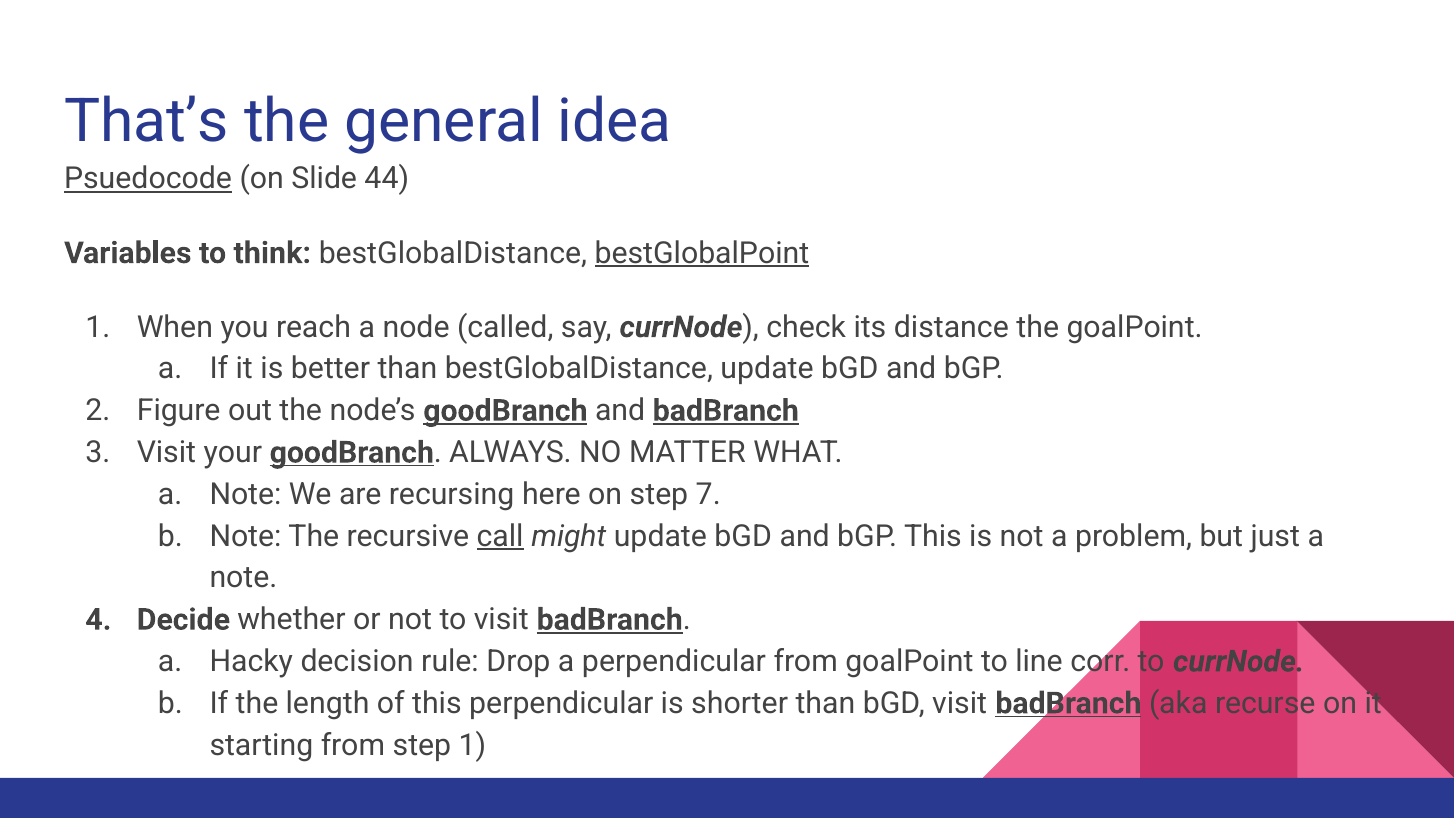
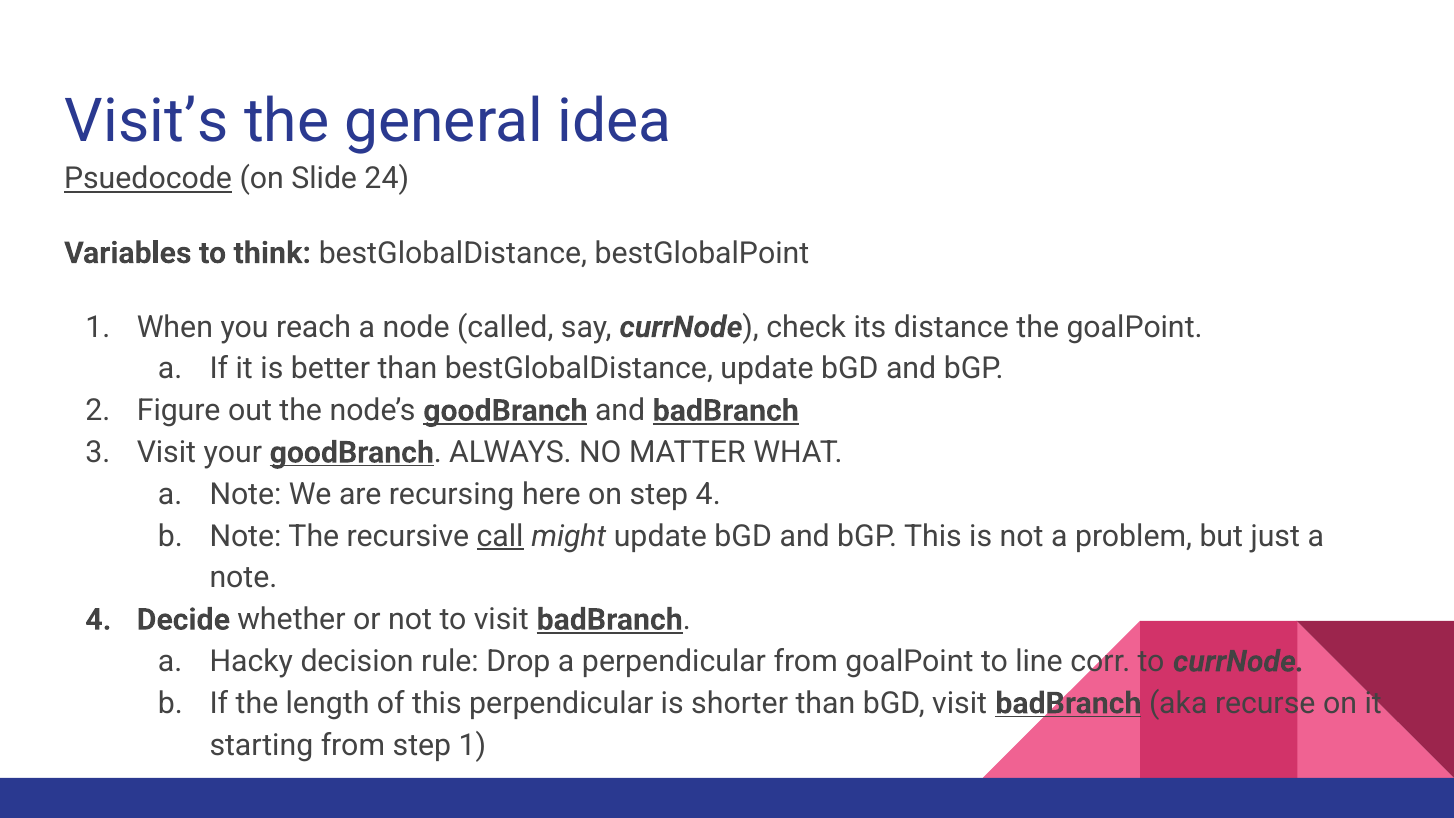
That’s: That’s -> Visit’s
44: 44 -> 24
bestGlobalPoint underline: present -> none
step 7: 7 -> 4
